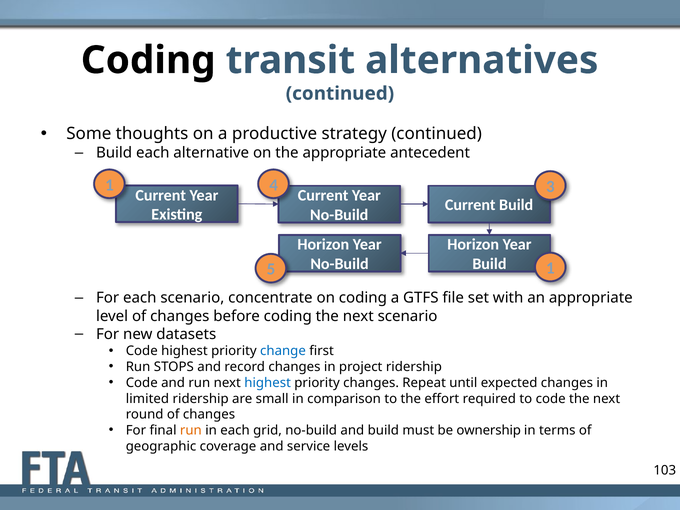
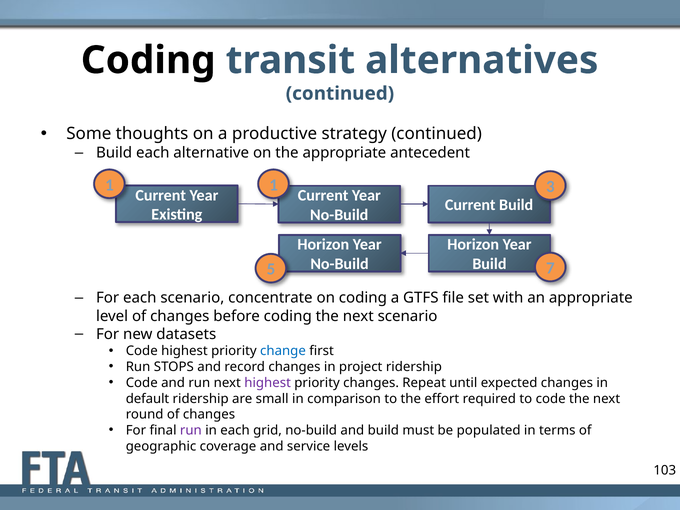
1 4: 4 -> 1
5 1: 1 -> 7
highest at (268, 383) colour: blue -> purple
limited: limited -> default
run at (191, 430) colour: orange -> purple
ownership: ownership -> populated
